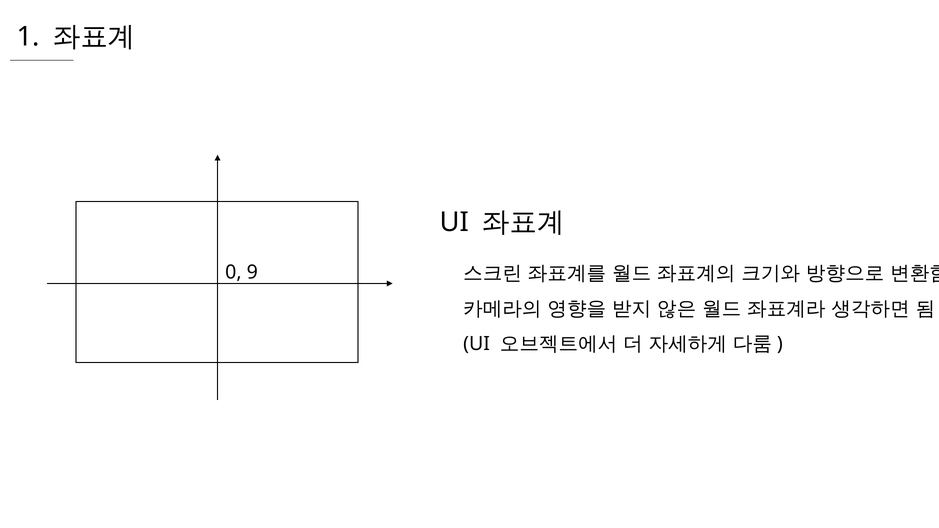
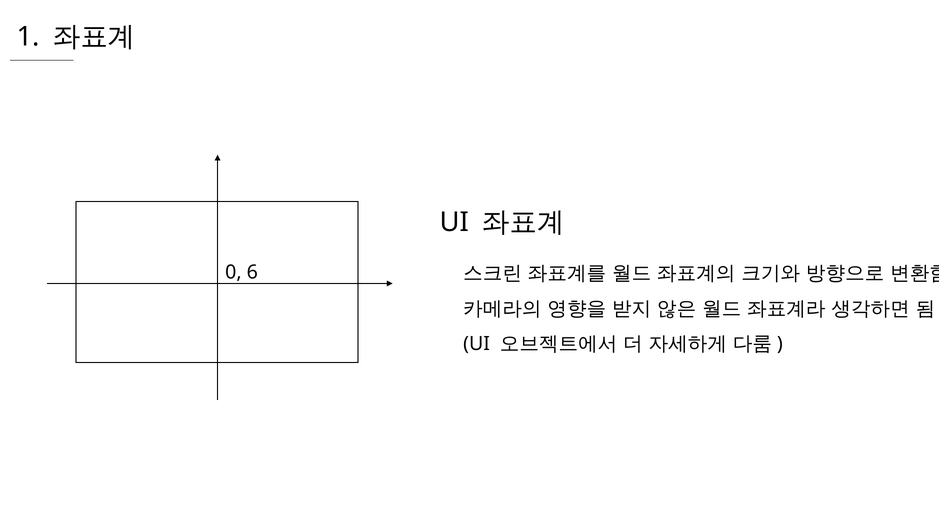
9: 9 -> 6
